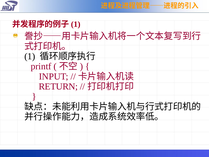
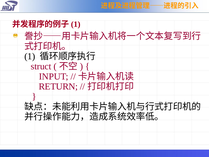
printf: printf -> struct
